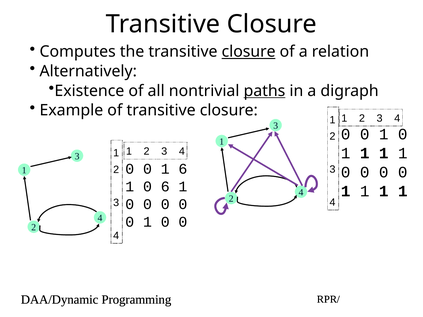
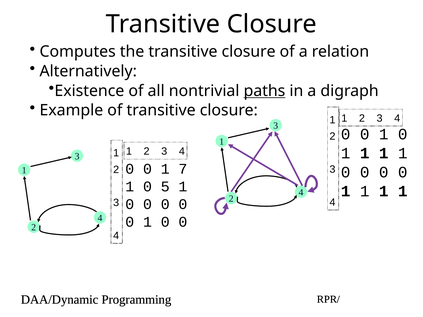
closure at (249, 52) underline: present -> none
1 6: 6 -> 7
0 6: 6 -> 5
